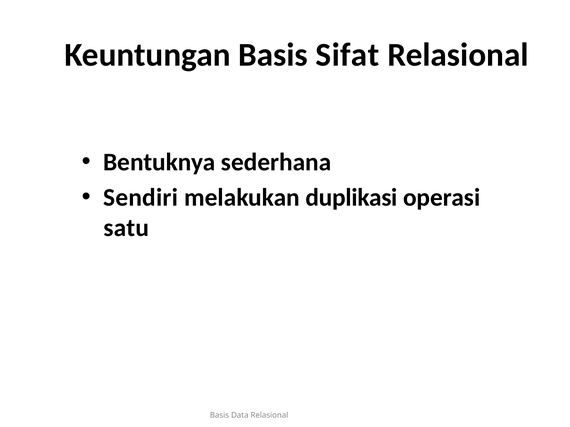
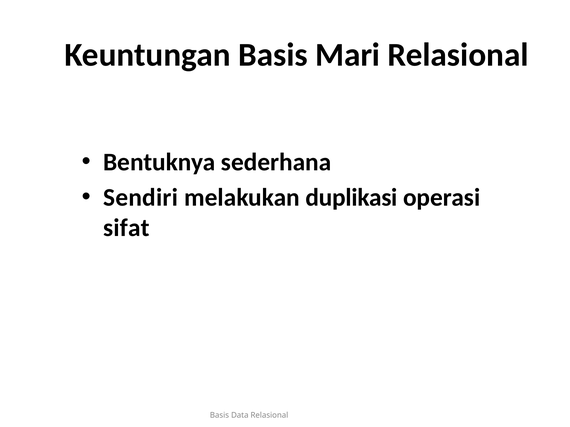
Sifat: Sifat -> Mari
satu: satu -> sifat
